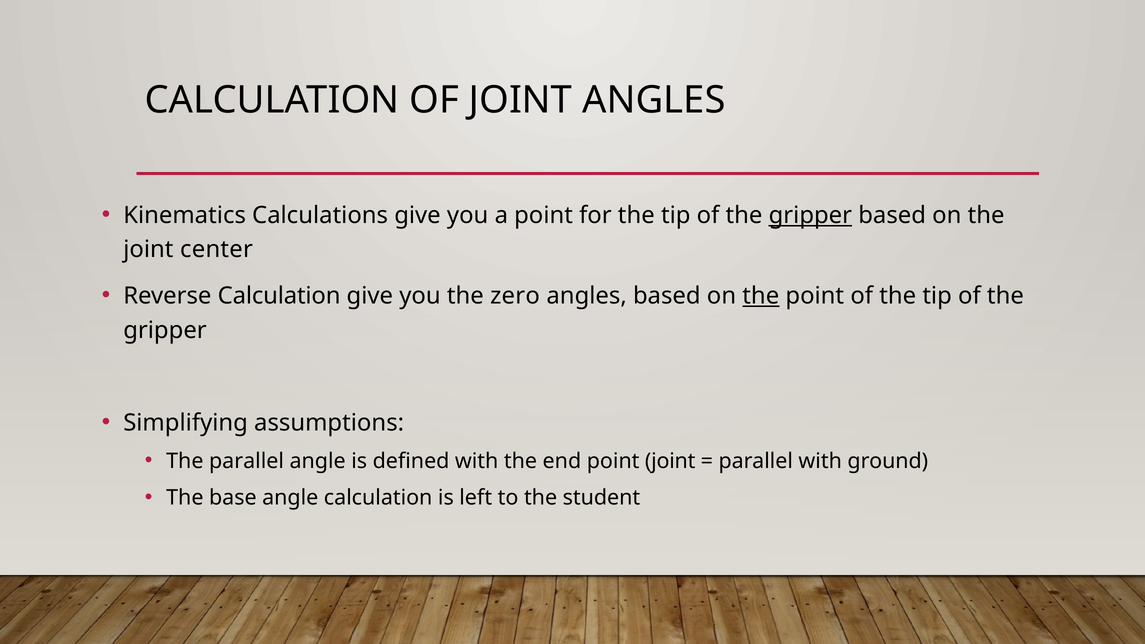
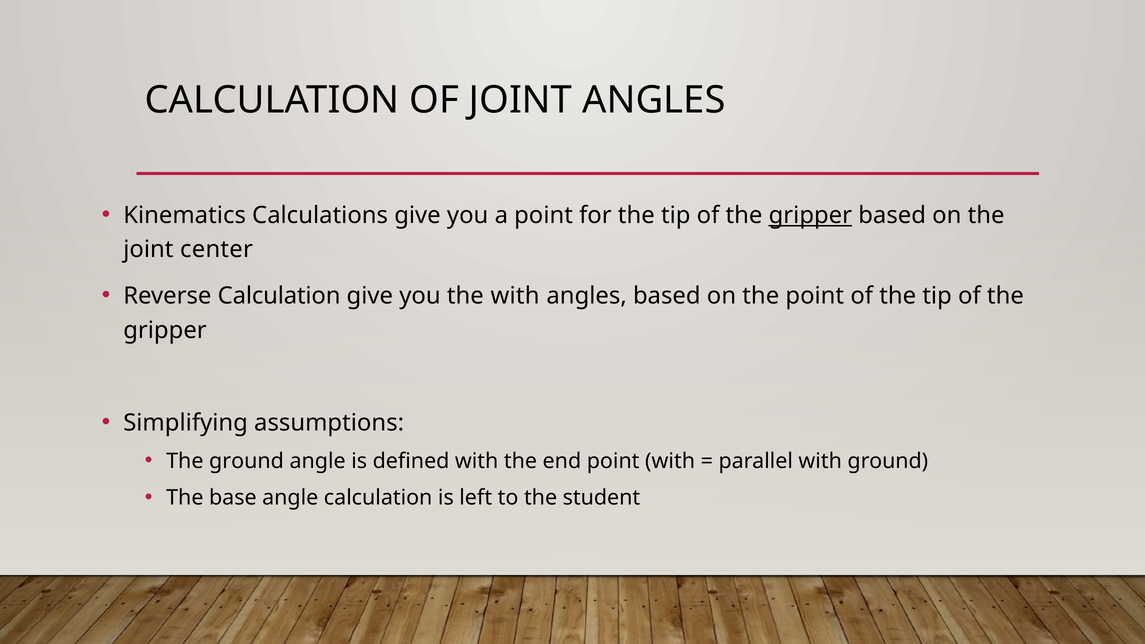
the zero: zero -> with
the at (761, 296) underline: present -> none
The parallel: parallel -> ground
point joint: joint -> with
